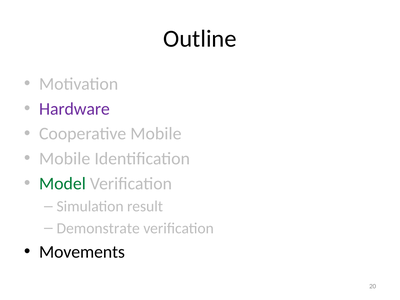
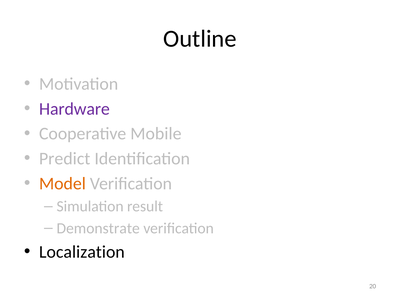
Mobile at (65, 159): Mobile -> Predict
Model colour: green -> orange
Movements: Movements -> Localization
